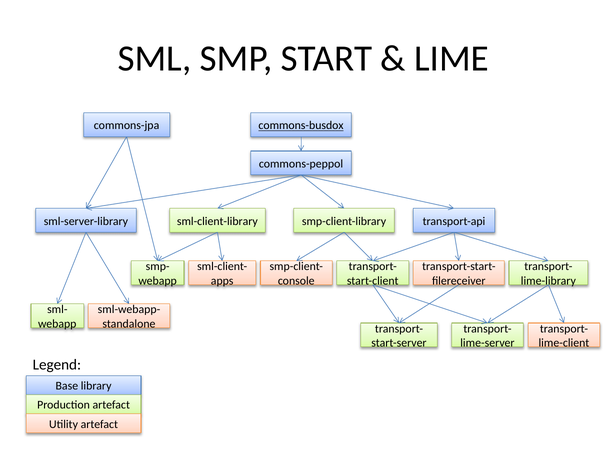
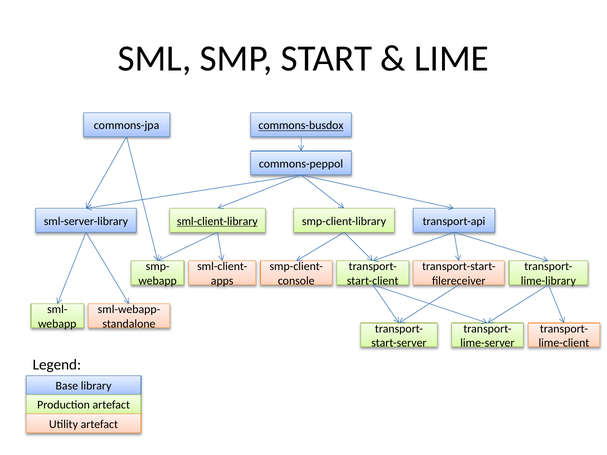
sml-client-library underline: none -> present
